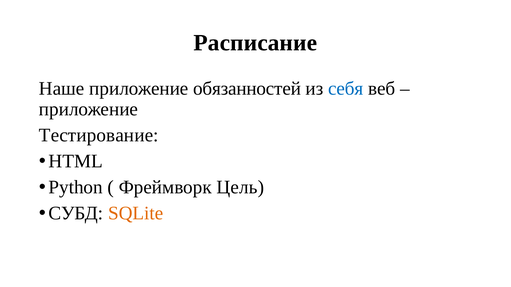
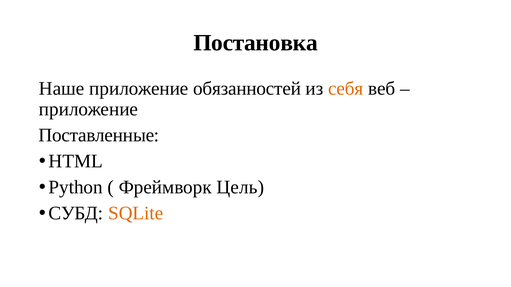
Расписание: Расписание -> Постановка
себя colour: blue -> orange
Тестирование: Тестирование -> Поставленные
